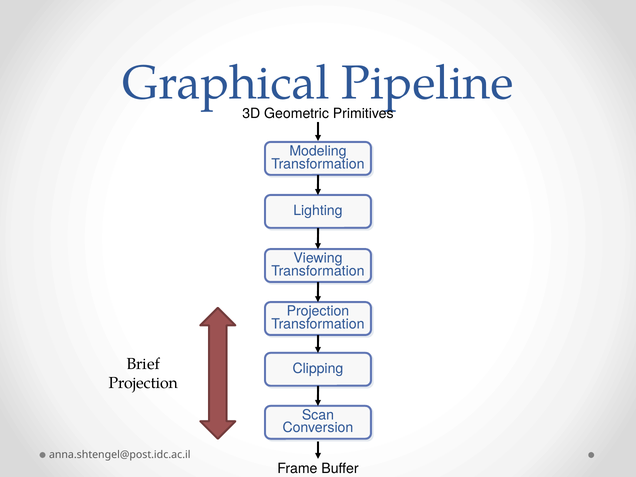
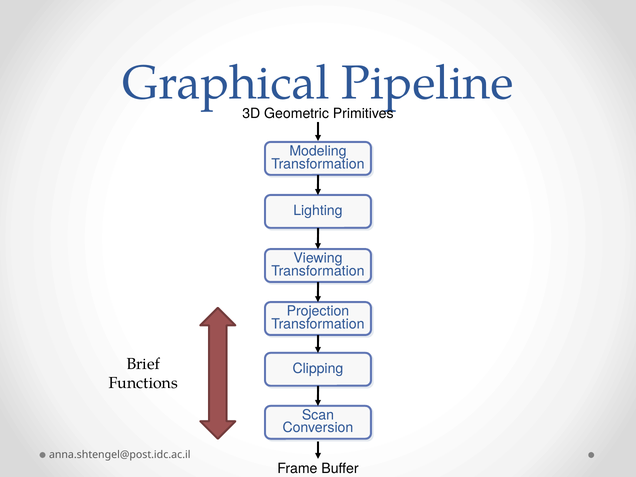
Projection at (143, 383): Projection -> Functions
